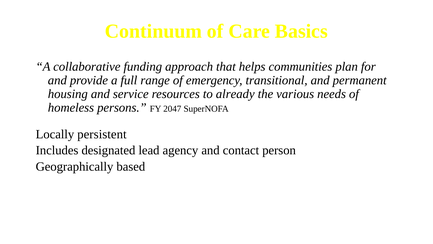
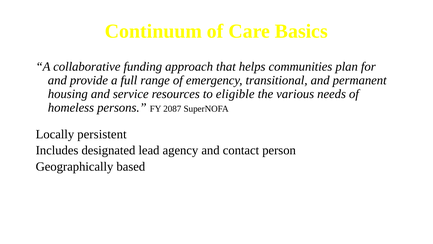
already: already -> eligible
2047: 2047 -> 2087
